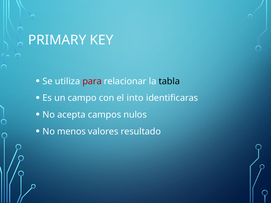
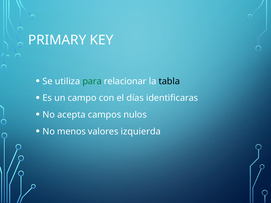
para colour: red -> green
into: into -> días
resultado: resultado -> izquierda
